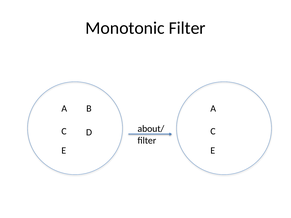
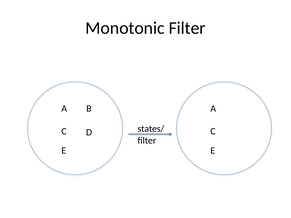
about/: about/ -> states/
